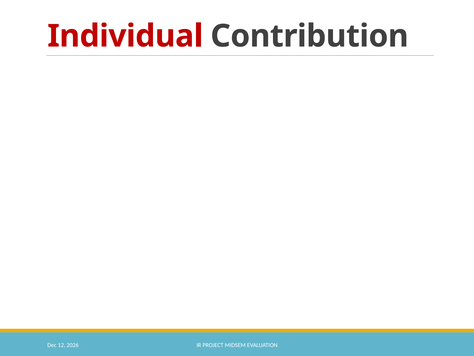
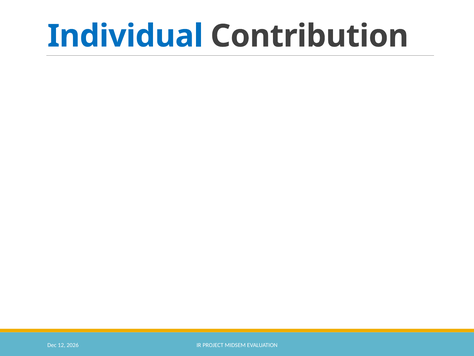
Individual colour: red -> blue
